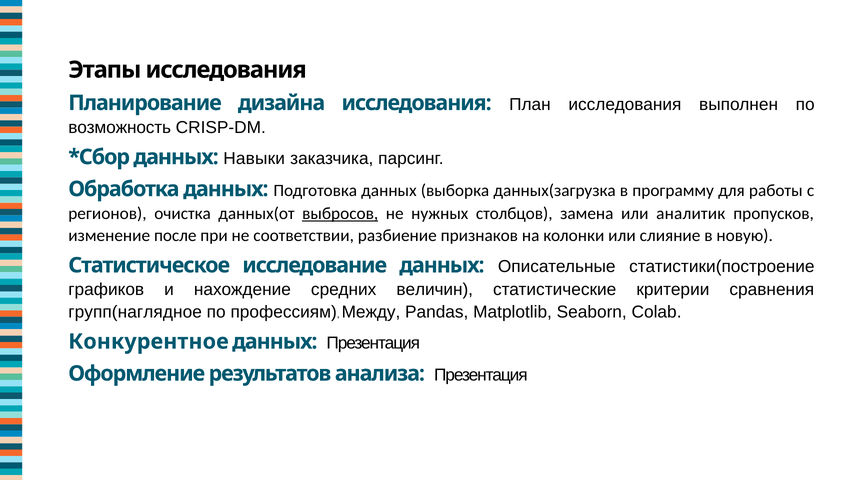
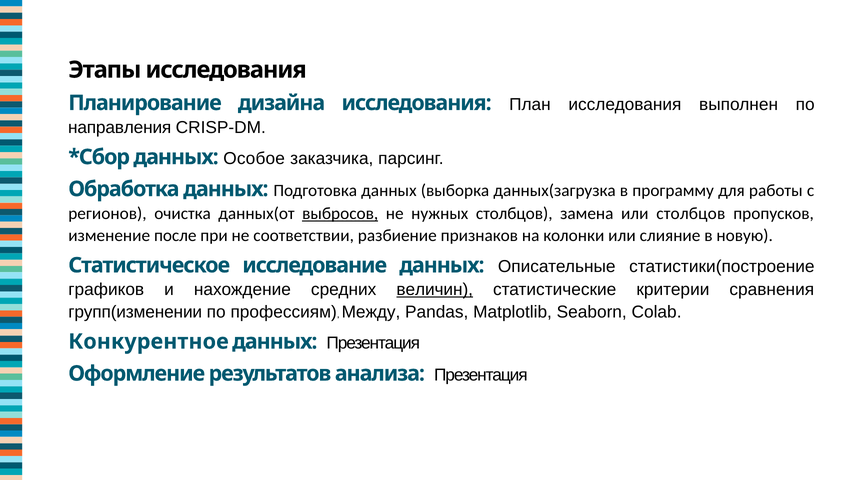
возможность: возможность -> направления
Навыки: Навыки -> Особое
или аналитик: аналитик -> столбцов
величин underline: none -> present
групп(наглядное: групп(наглядное -> групп(изменении
